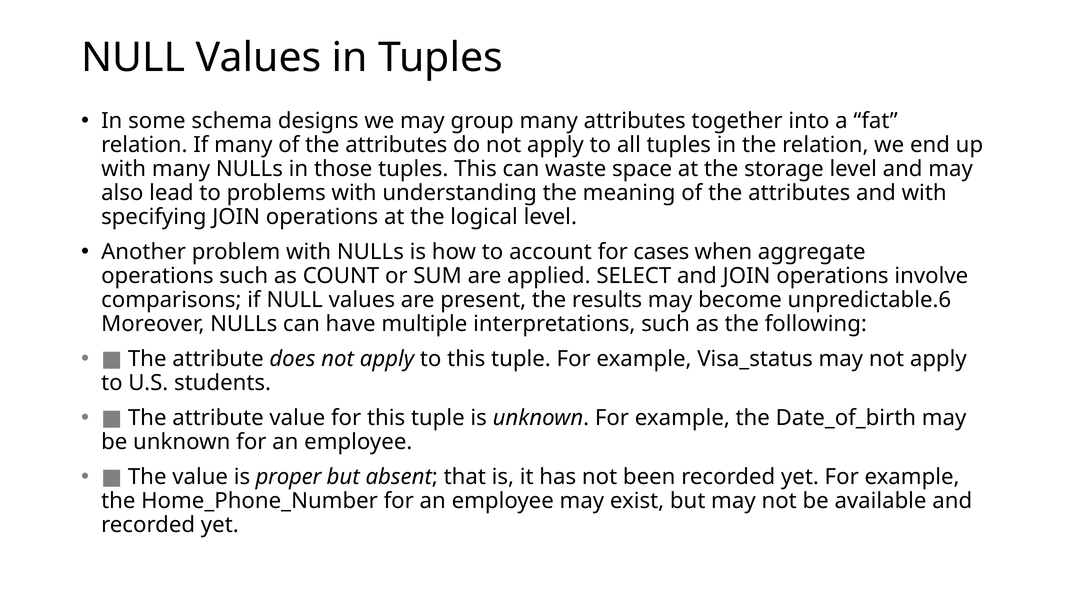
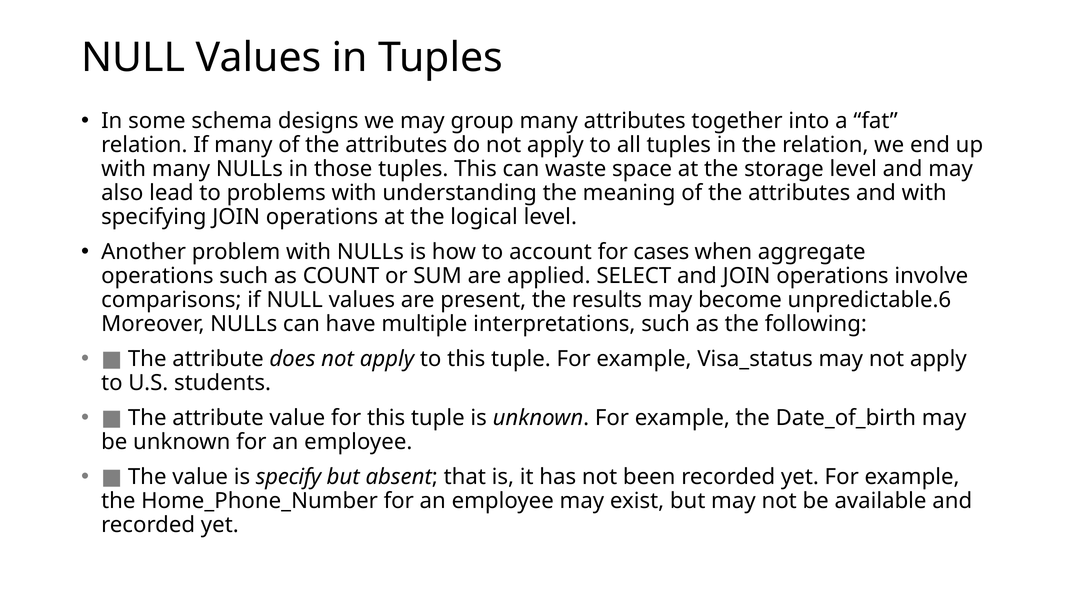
proper: proper -> specify
